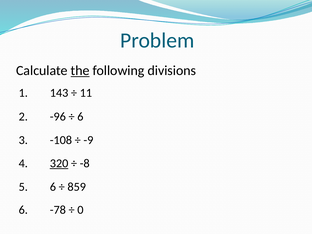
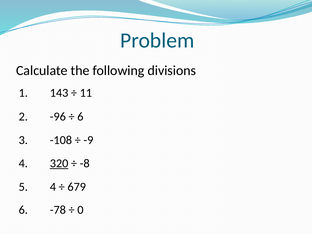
the underline: present -> none
5 6: 6 -> 4
859: 859 -> 679
